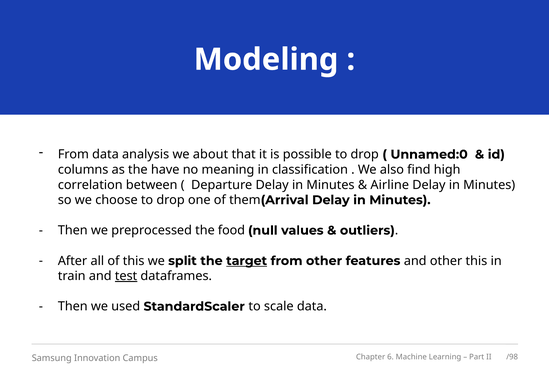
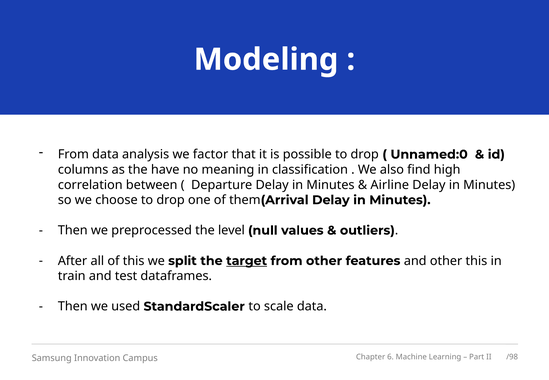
about: about -> factor
food: food -> level
test underline: present -> none
